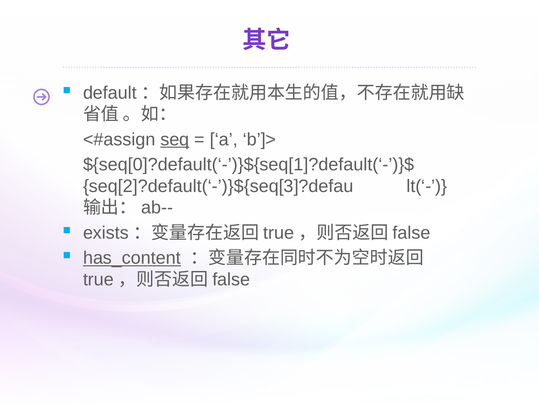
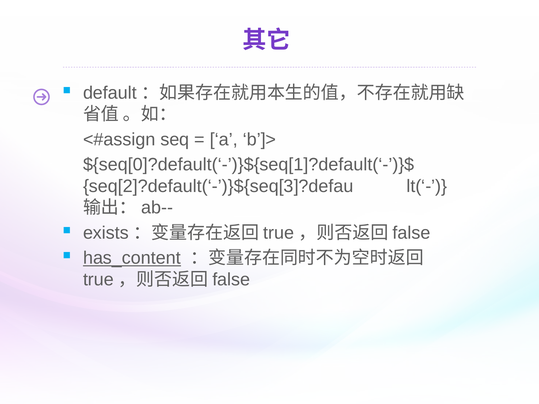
seq underline: present -> none
